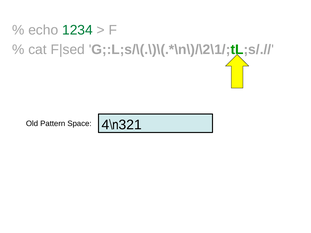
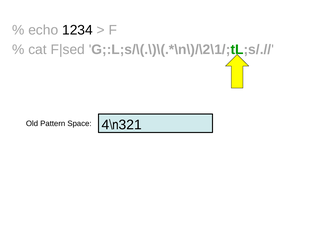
1234 colour: green -> black
